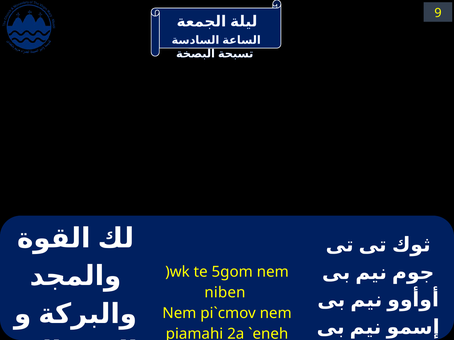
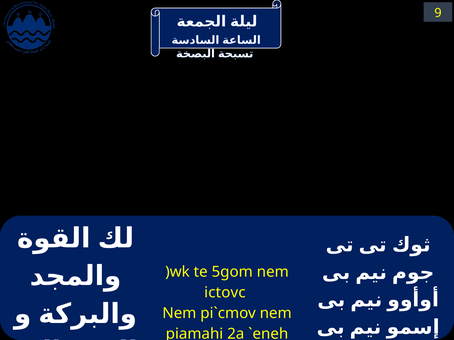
niben: niben -> ictovc
